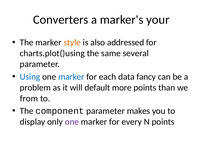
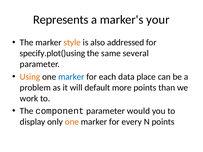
Converters: Converters -> Represents
charts.plot()using: charts.plot()using -> specify.plot()using
Using colour: blue -> orange
fancy: fancy -> place
from: from -> work
makes: makes -> would
one at (72, 122) colour: purple -> orange
